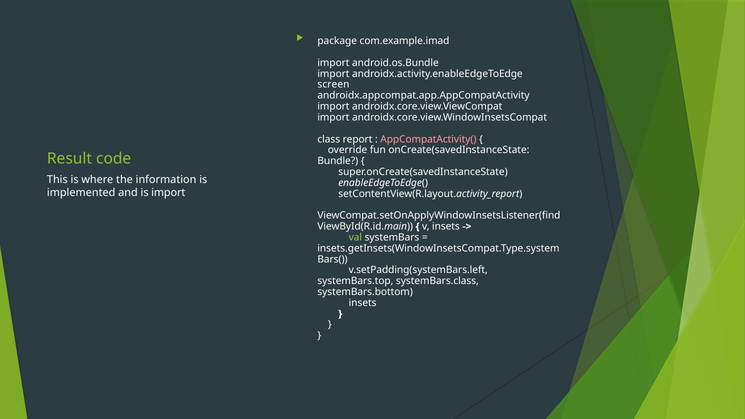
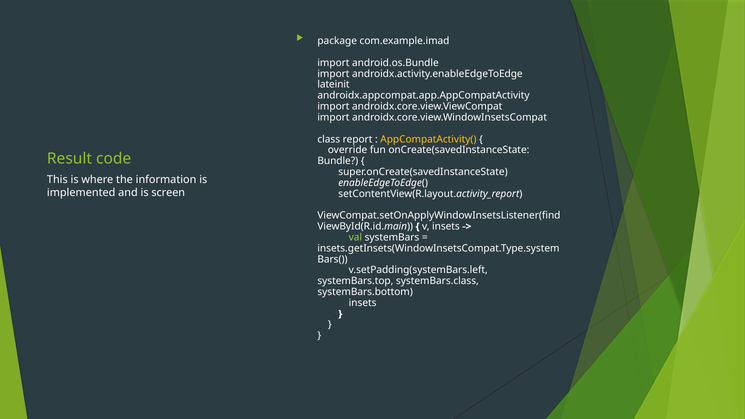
screen: screen -> lateinit
AppCompatActivity( colour: pink -> yellow
is import: import -> screen
